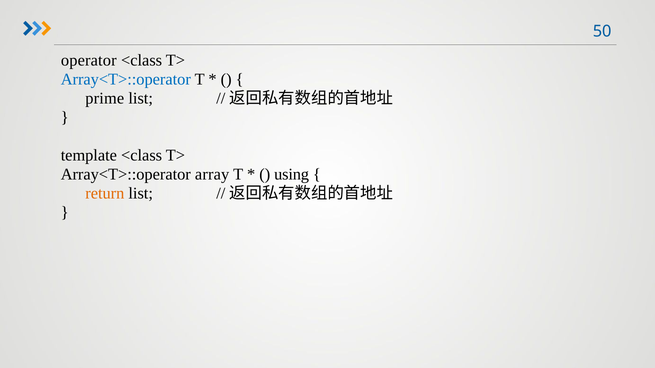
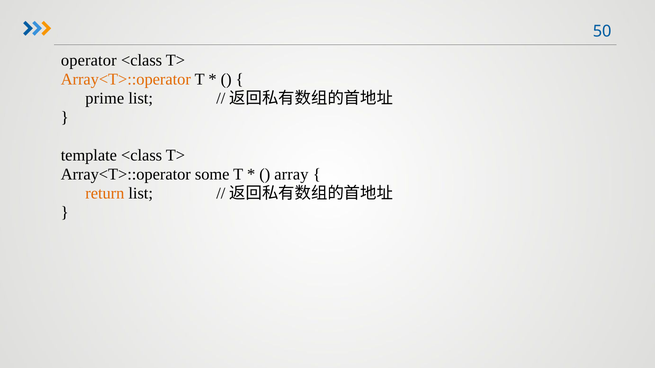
Array<T>::operator at (126, 80) colour: blue -> orange
array: array -> some
using: using -> array
